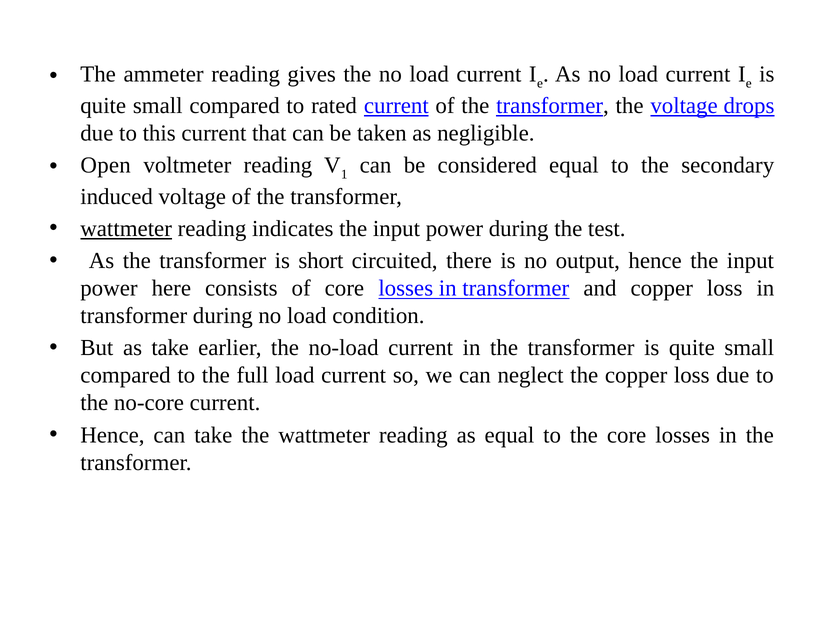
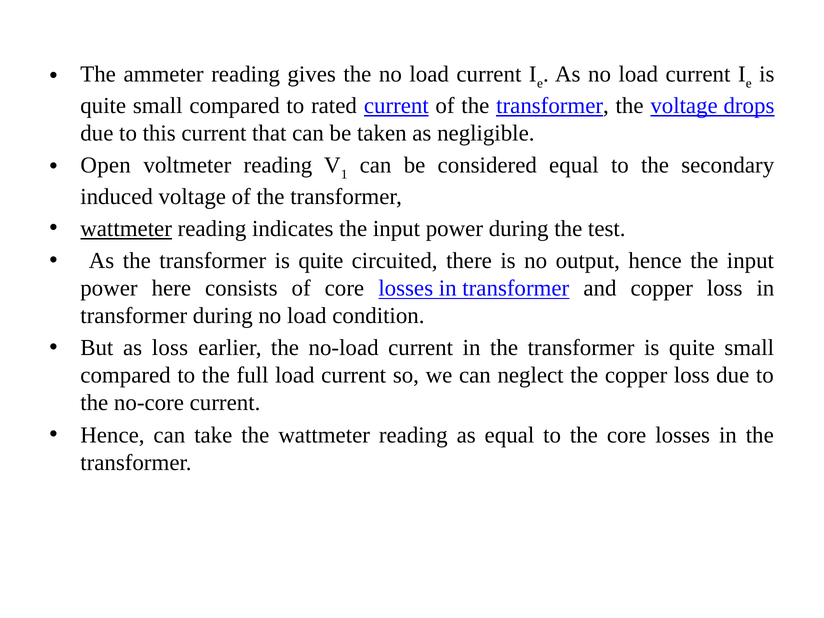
short at (321, 261): short -> quite
as take: take -> loss
